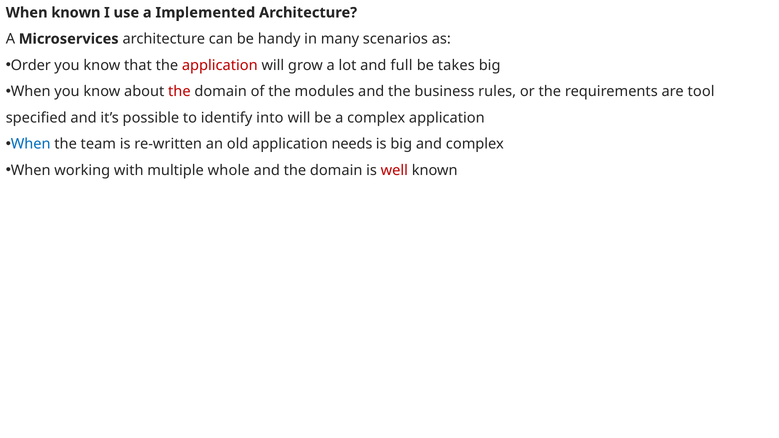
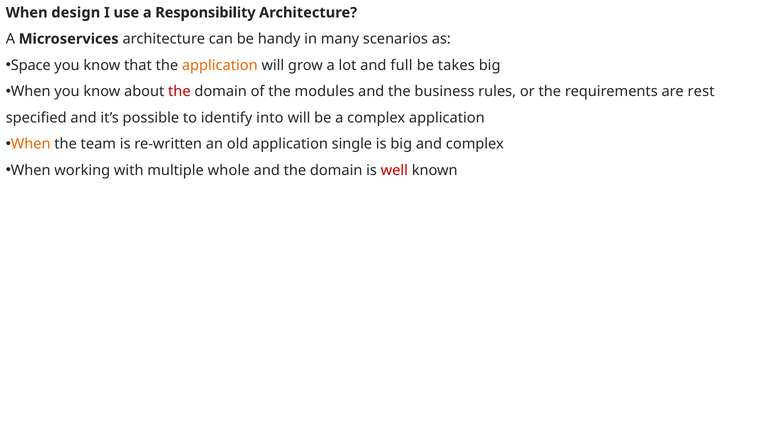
When known: known -> design
Implemented: Implemented -> Responsibility
Order: Order -> Space
application at (220, 65) colour: red -> orange
tool: tool -> rest
When at (31, 144) colour: blue -> orange
needs: needs -> single
